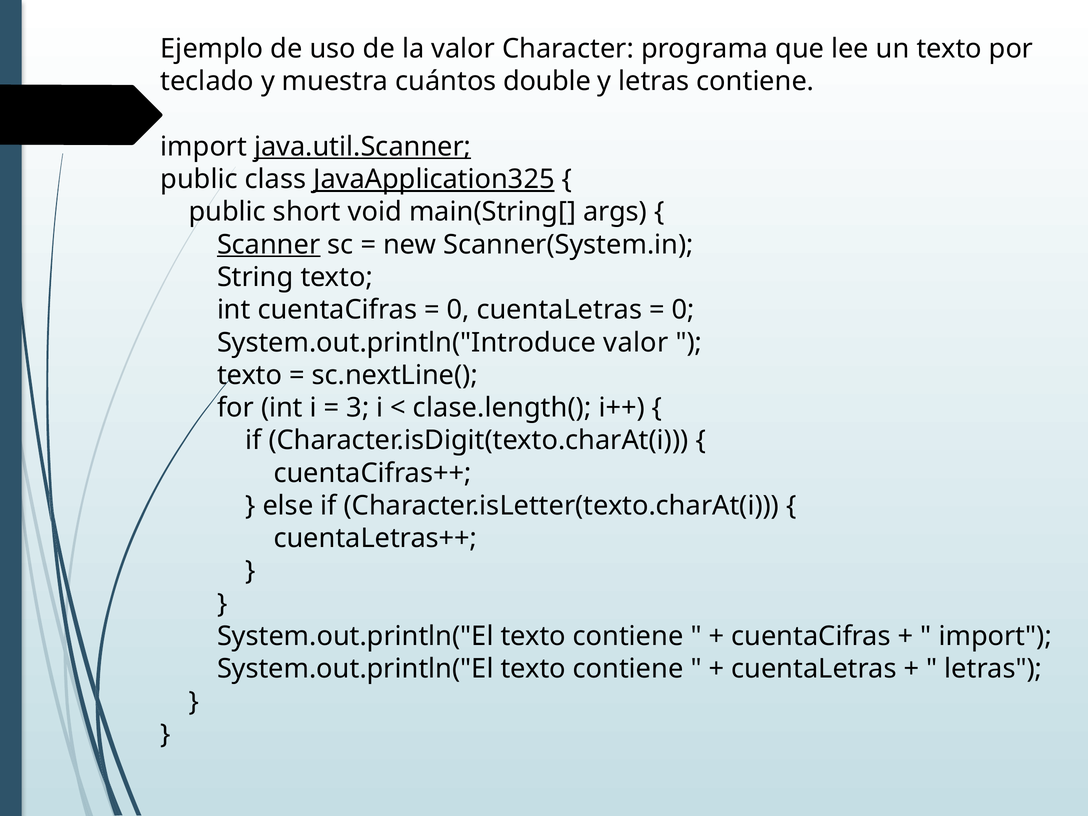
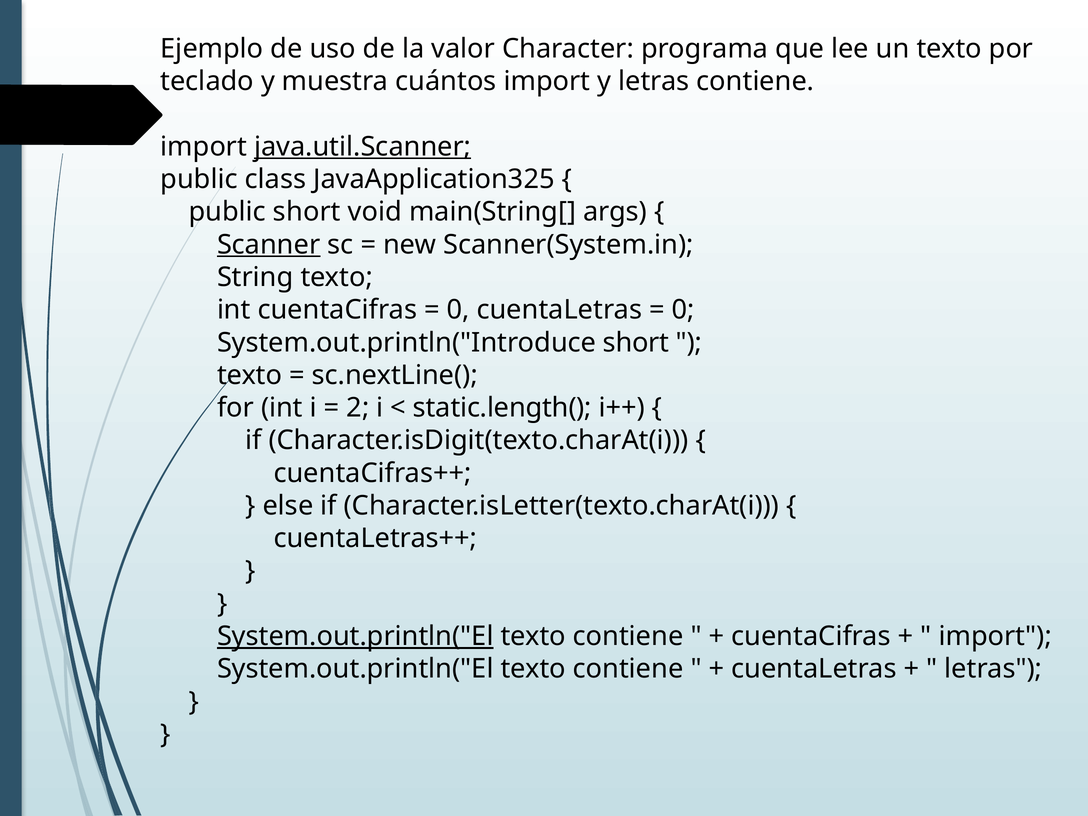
cuántos double: double -> import
JavaApplication325 underline: present -> none
System.out.println("Introduce valor: valor -> short
3: 3 -> 2
clase.length(: clase.length( -> static.length(
System.out.println("El at (355, 636) underline: none -> present
